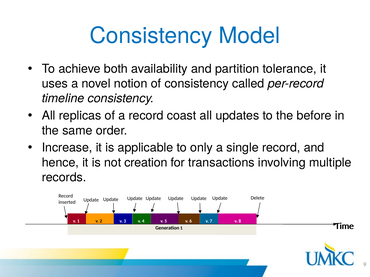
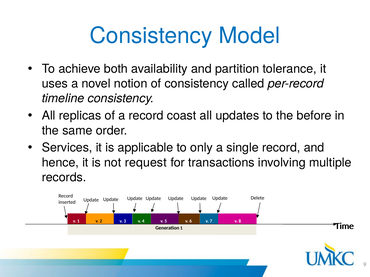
Increase: Increase -> Services
creation: creation -> request
